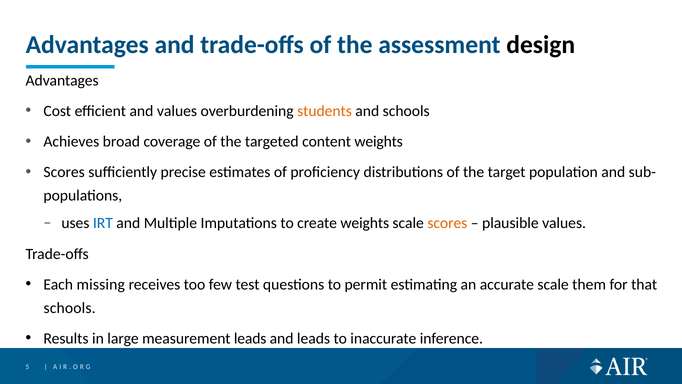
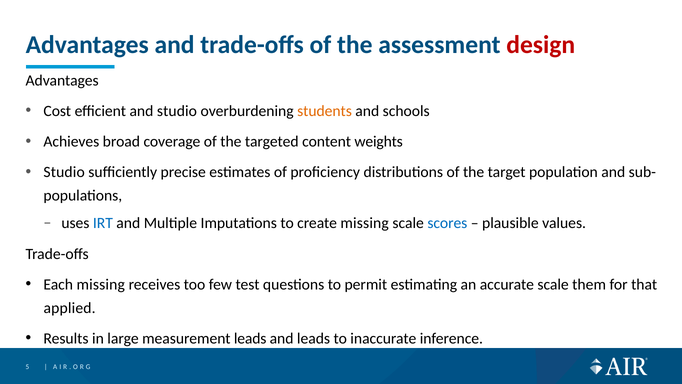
design colour: black -> red
and values: values -> studio
Scores at (64, 172): Scores -> Studio
create weights: weights -> missing
scores at (447, 223) colour: orange -> blue
schools at (70, 308): schools -> applied
